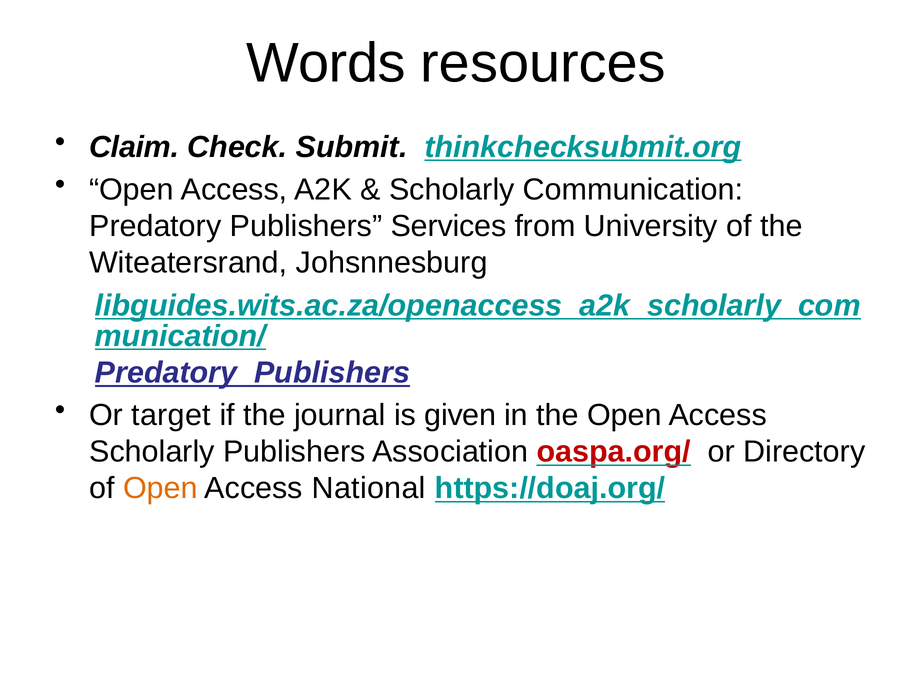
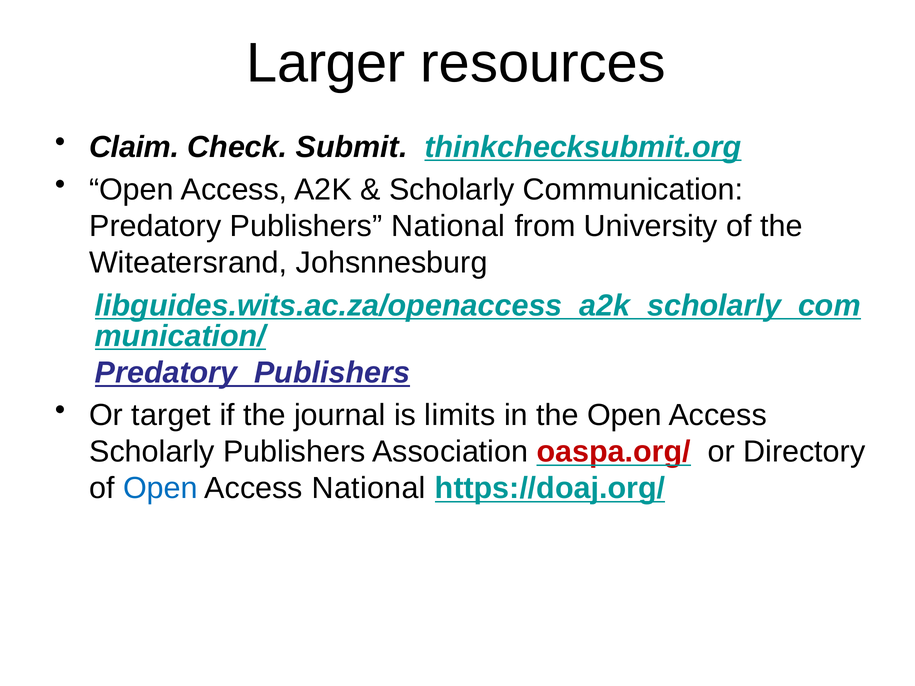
Words: Words -> Larger
Publishers Services: Services -> National
given: given -> limits
Open at (160, 489) colour: orange -> blue
